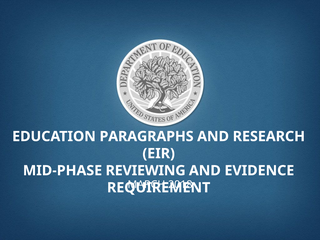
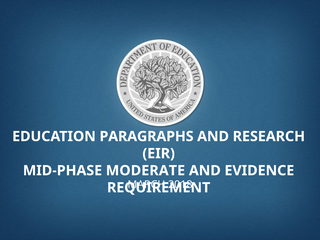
REVIEWING: REVIEWING -> MODERATE
